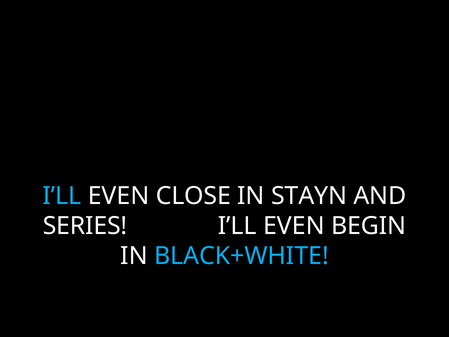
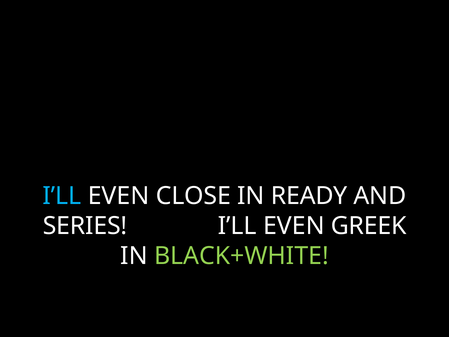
STAYN: STAYN -> READY
BEGIN: BEGIN -> GREEK
BLACK+WHITE colour: light blue -> light green
